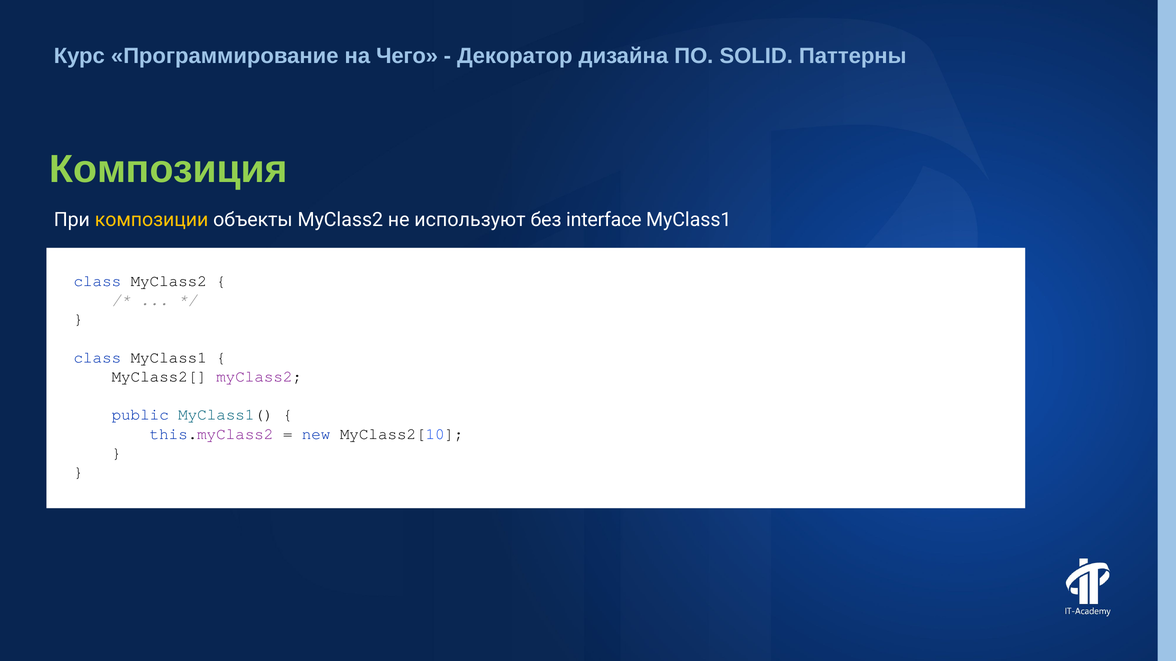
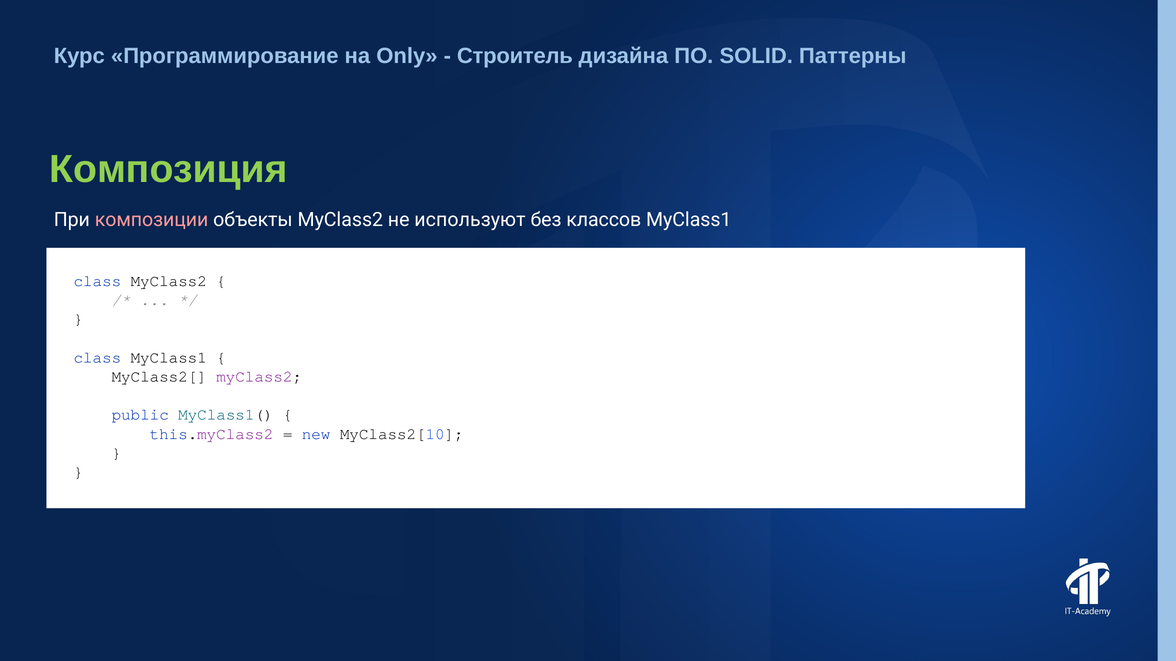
Чего: Чего -> Only
Декоратор: Декоратор -> Строитель
композиции colour: yellow -> pink
interface: interface -> классов
